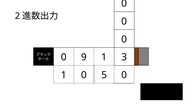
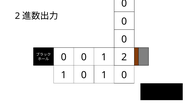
9 at (84, 57): 9 -> 0
1 3: 3 -> 2
1 0 5: 5 -> 1
